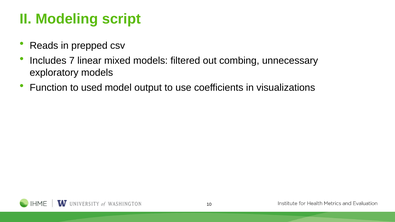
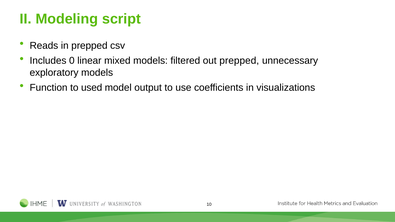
7: 7 -> 0
out combing: combing -> prepped
